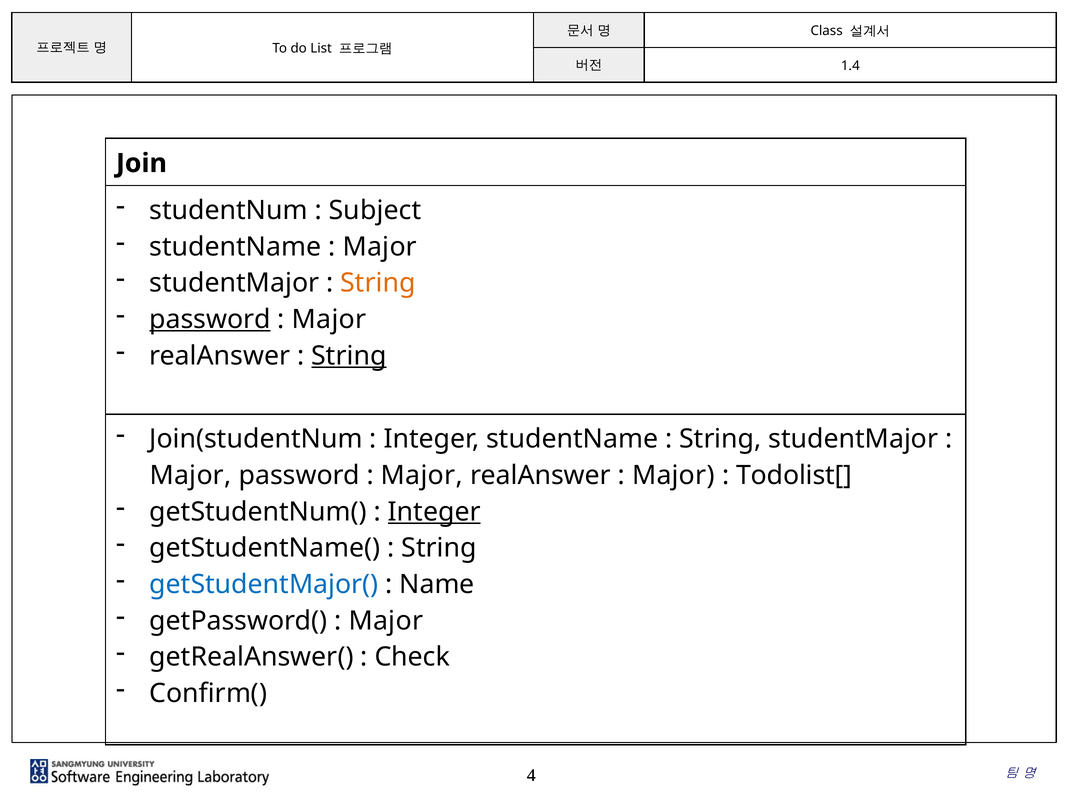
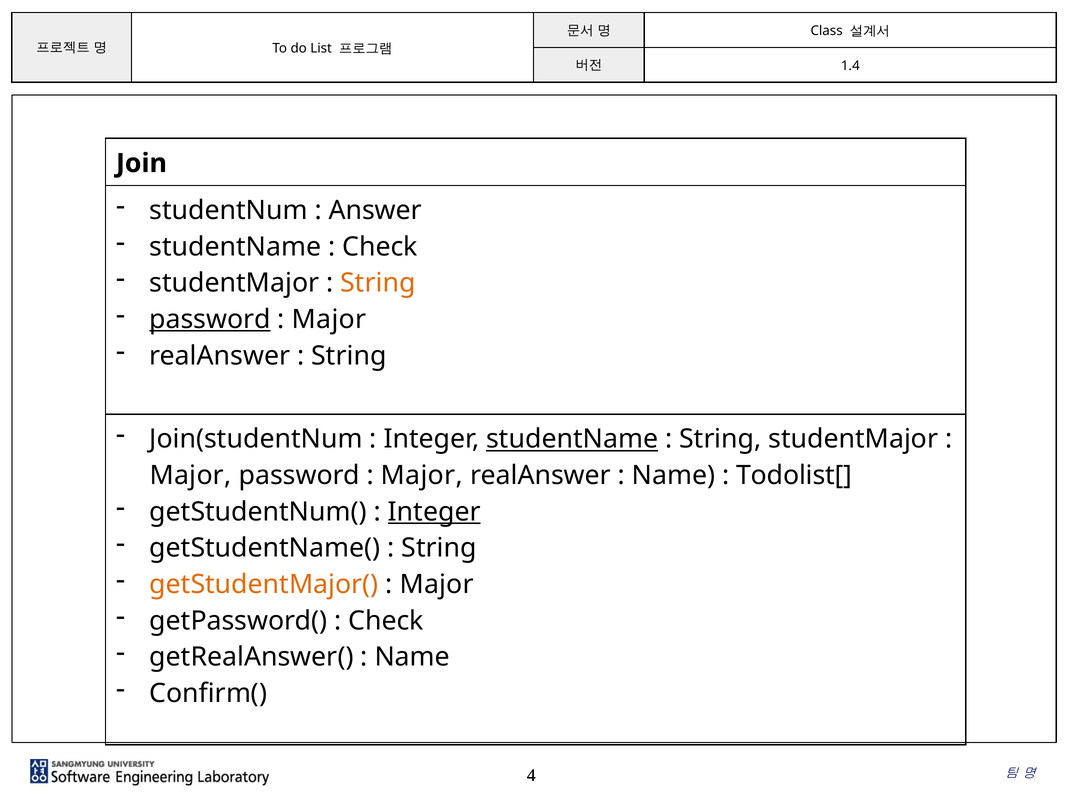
Subject: Subject -> Answer
Major at (380, 247): Major -> Check
String at (349, 356) underline: present -> none
studentName at (572, 440) underline: none -> present
Major at (673, 476): Major -> Name
getStudentMajor( colour: blue -> orange
Name at (437, 585): Name -> Major
Major at (386, 621): Major -> Check
Check at (412, 658): Check -> Name
